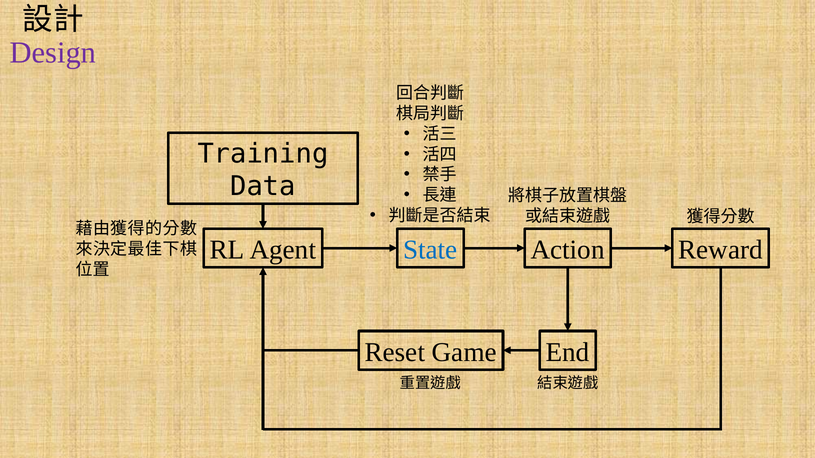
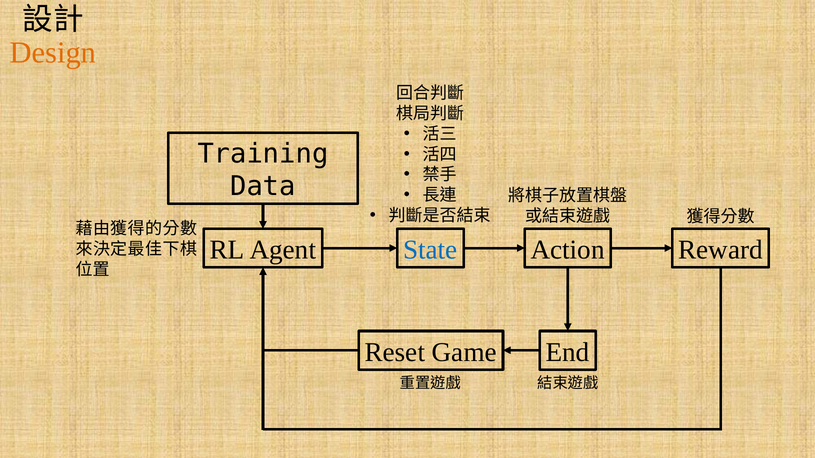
Design colour: purple -> orange
